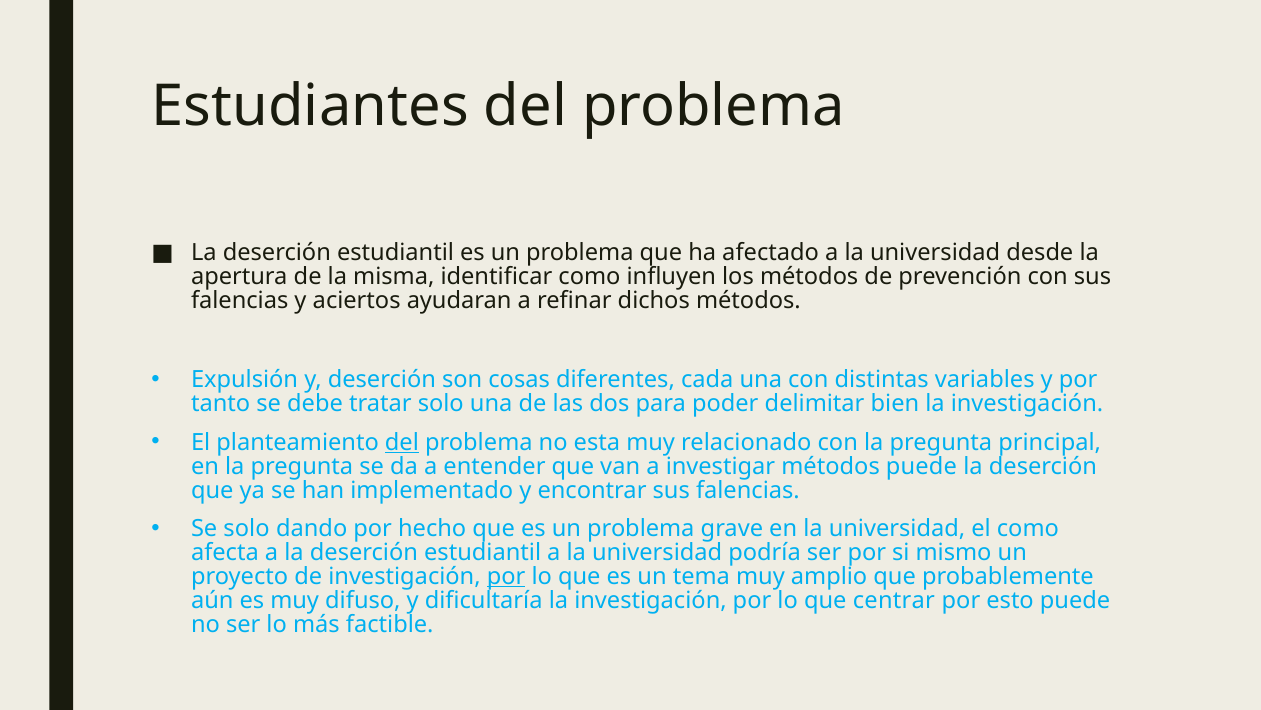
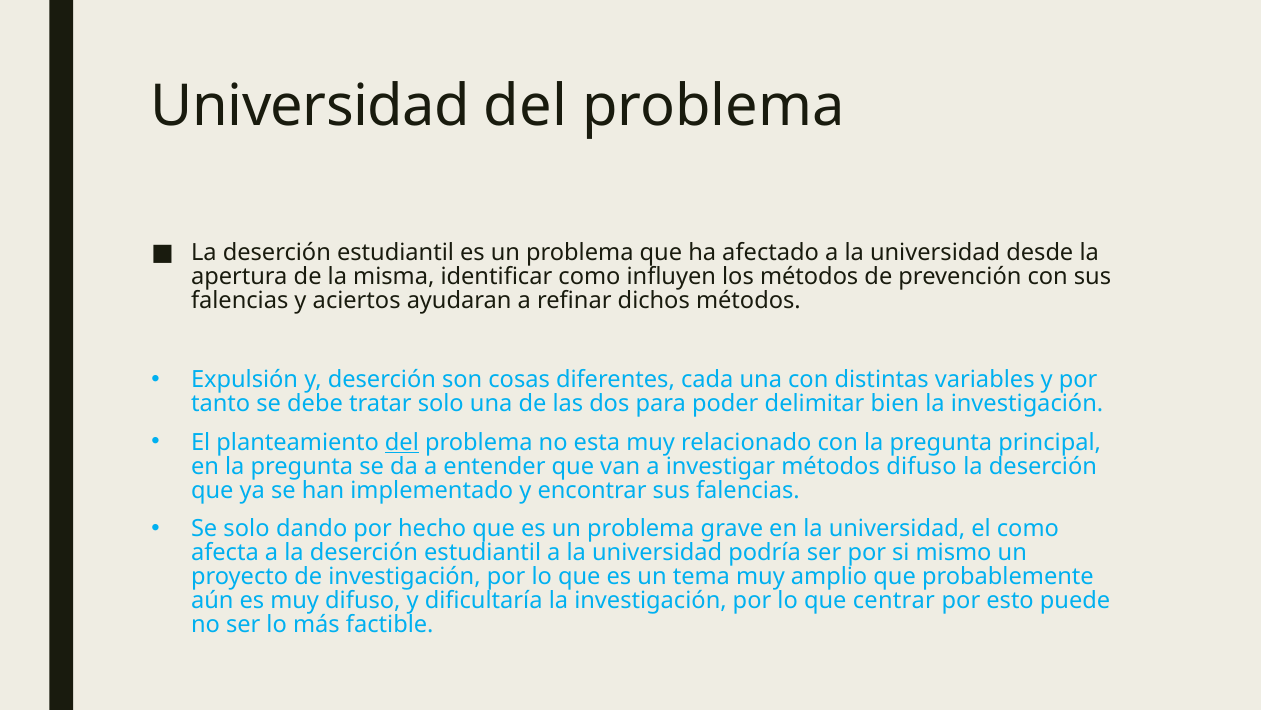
Estudiantes at (310, 106): Estudiantes -> Universidad
métodos puede: puede -> difuso
por at (506, 576) underline: present -> none
